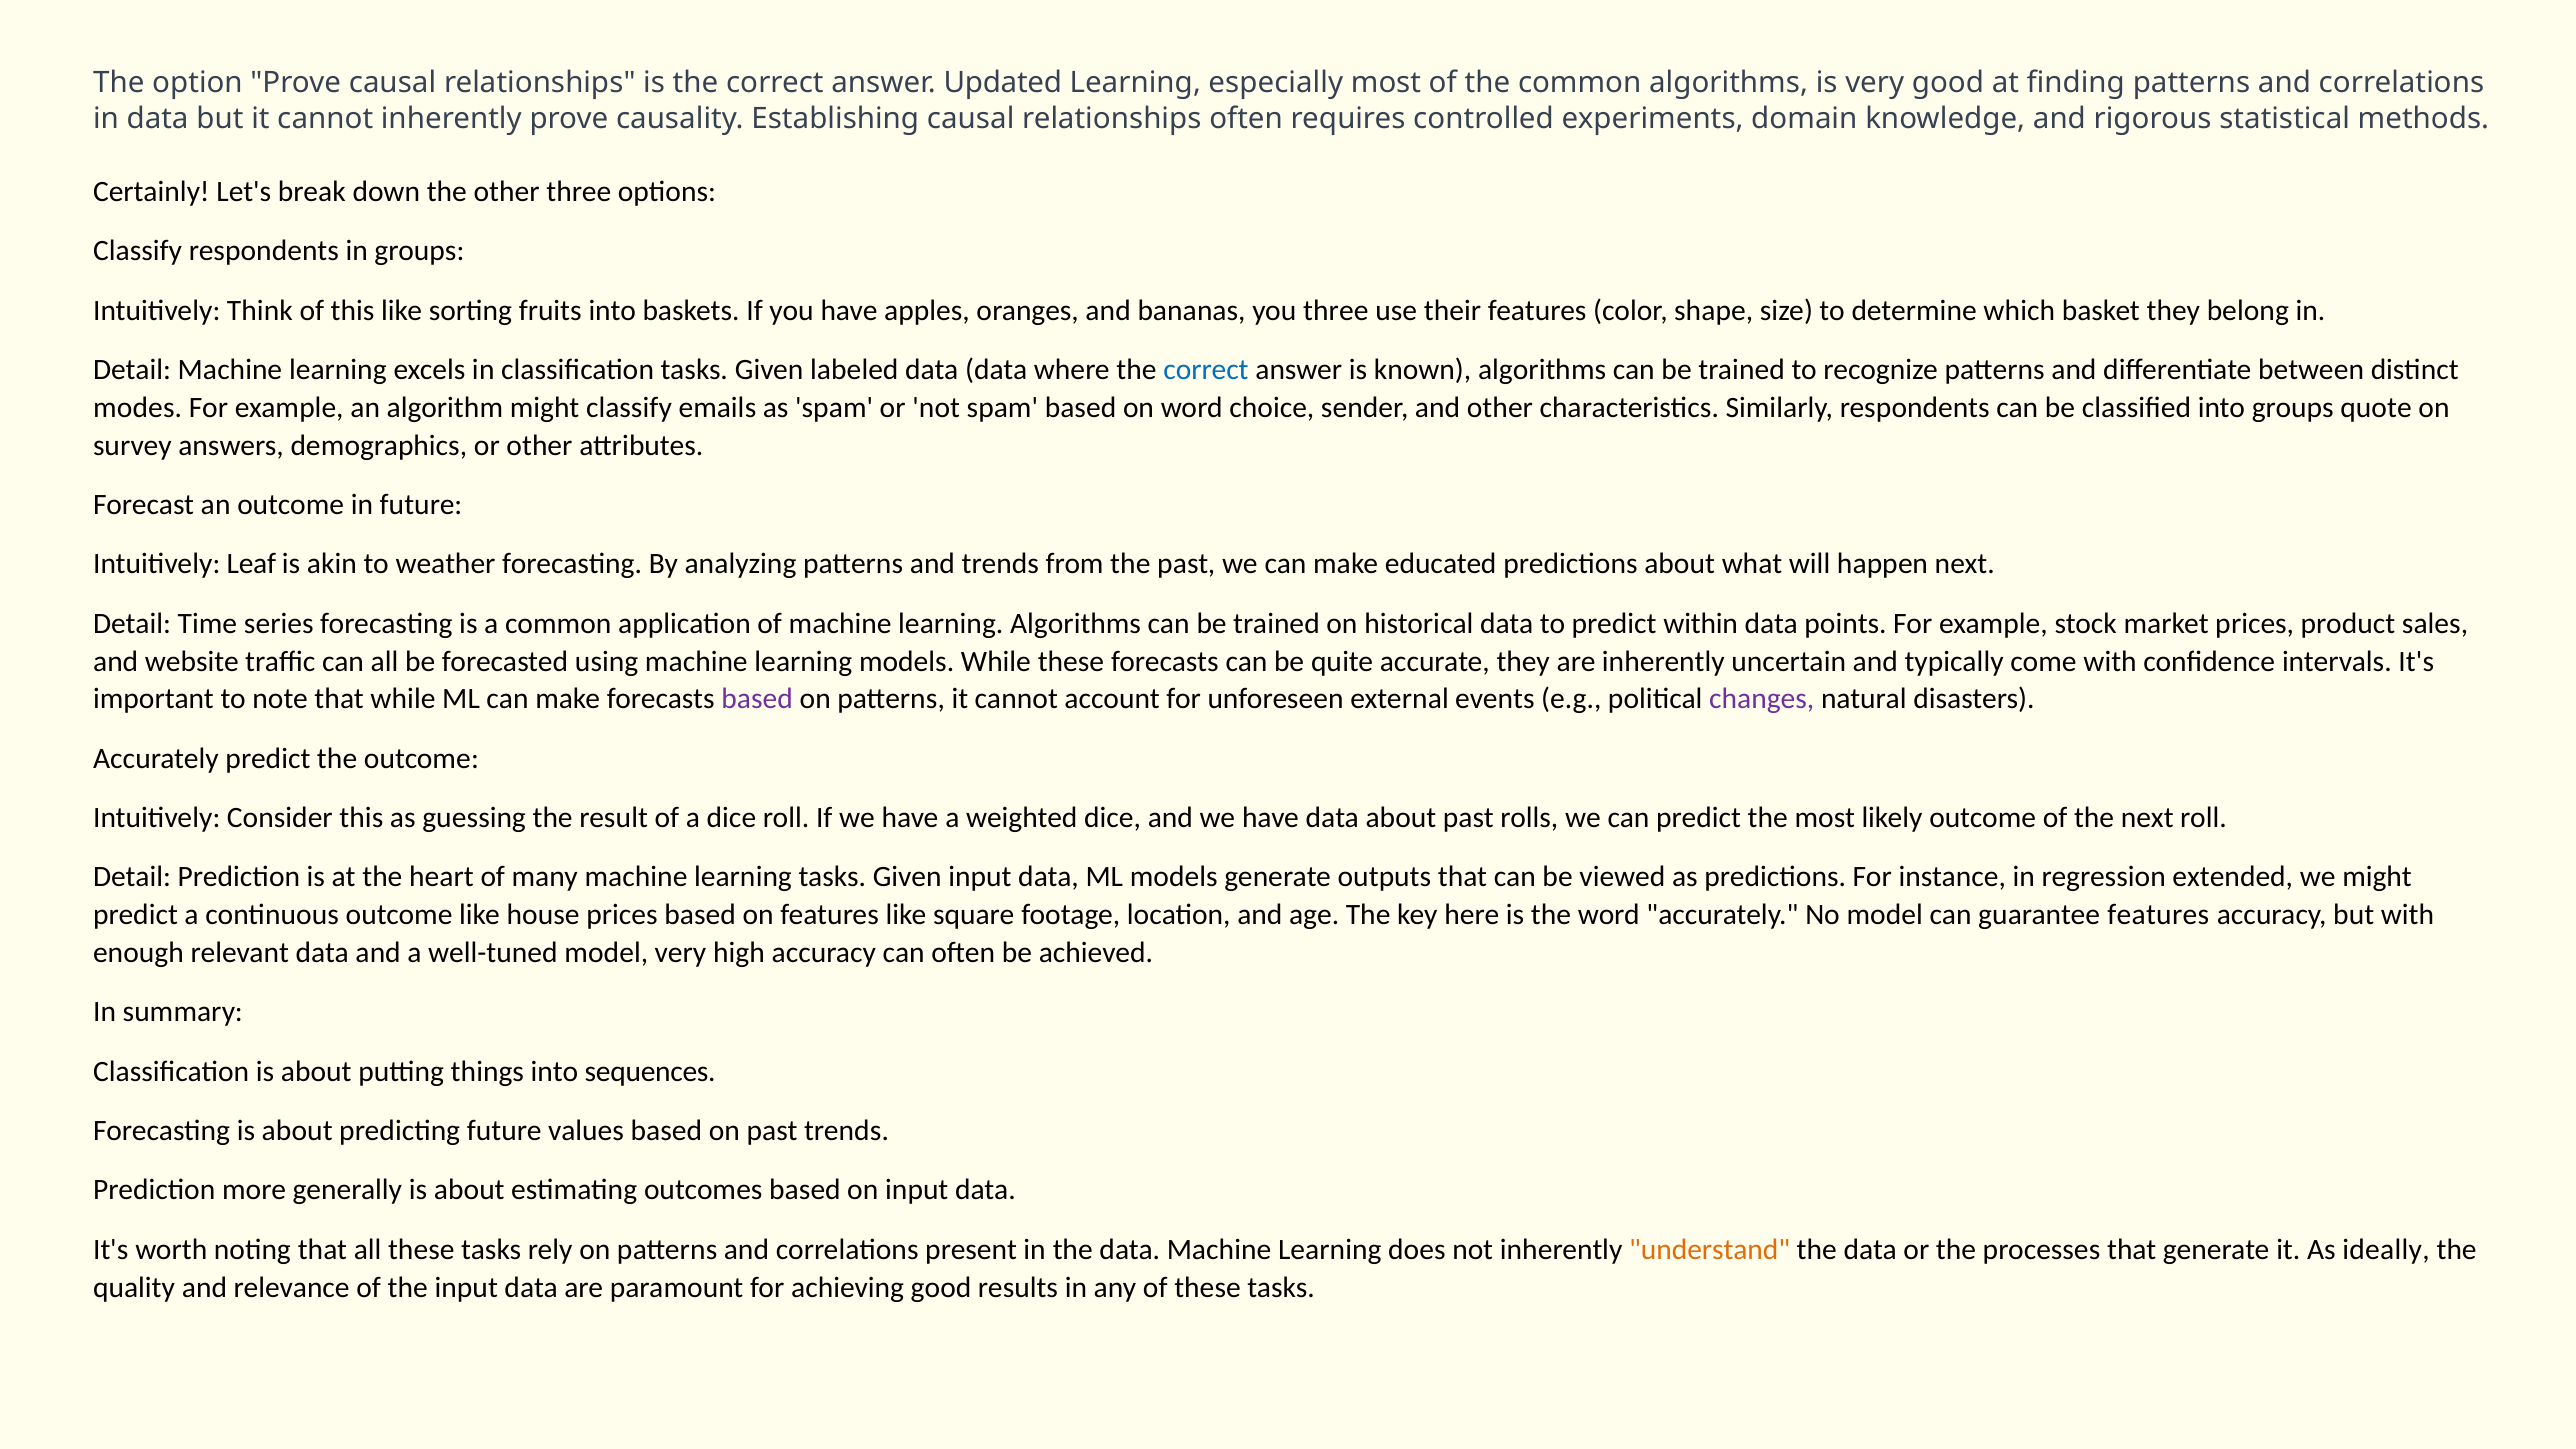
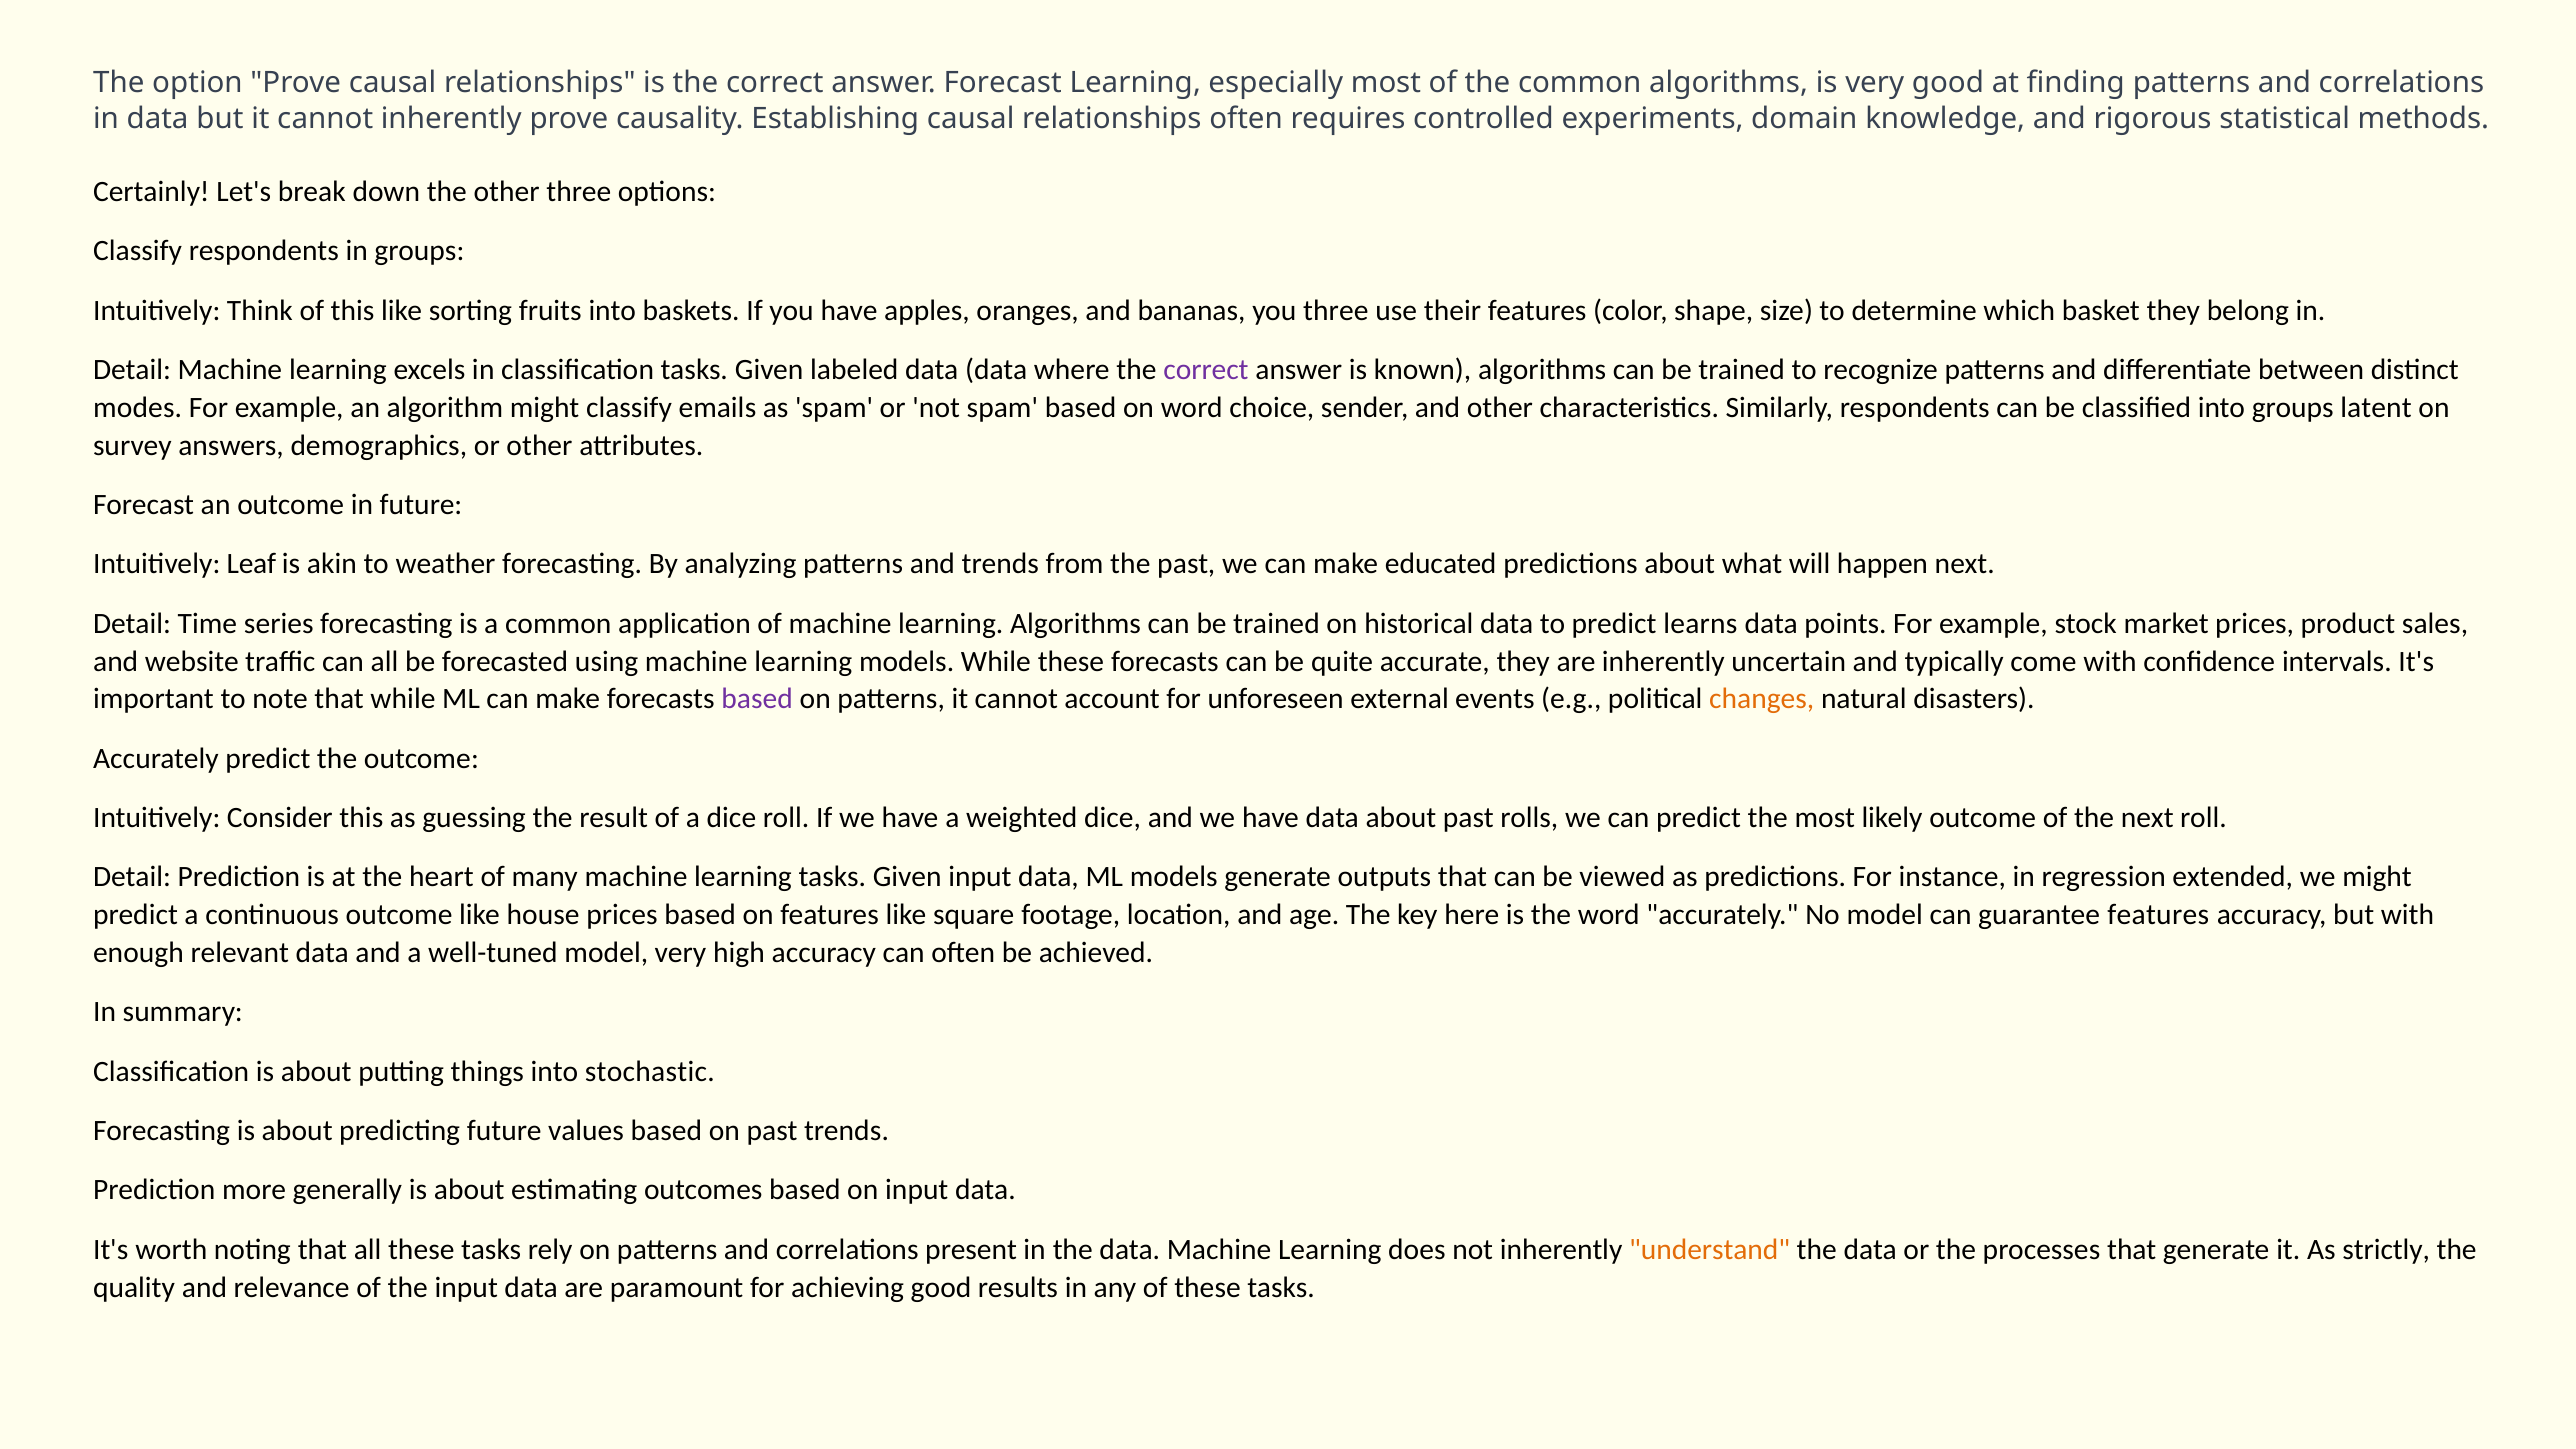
answer Updated: Updated -> Forecast
correct at (1206, 370) colour: blue -> purple
quote: quote -> latent
within: within -> learns
changes colour: purple -> orange
sequences: sequences -> stochastic
ideally: ideally -> strictly
